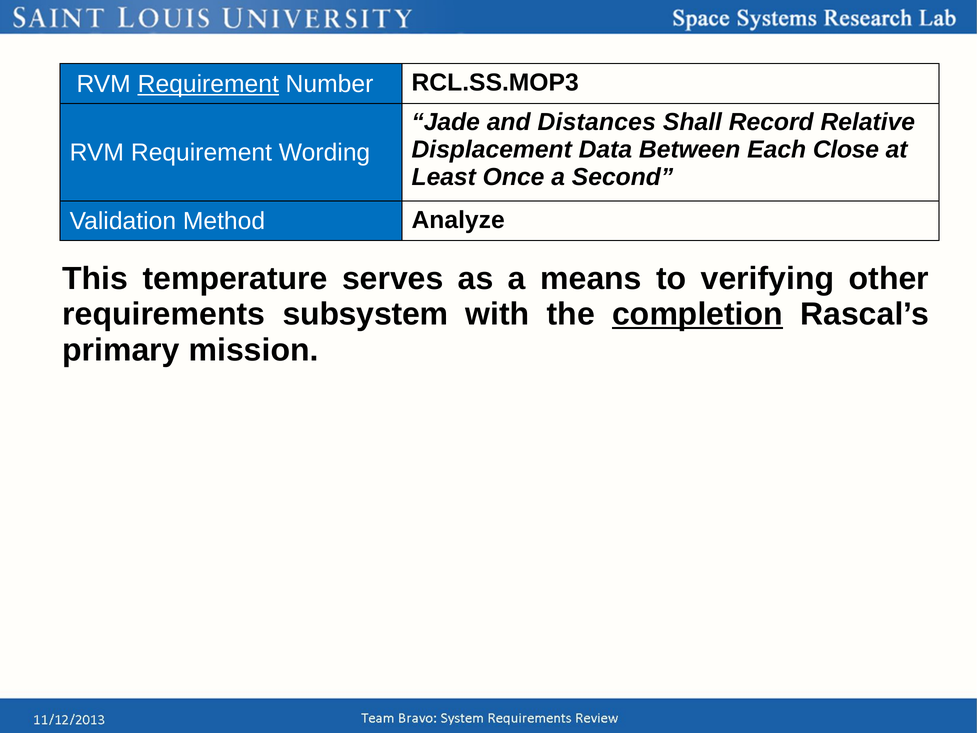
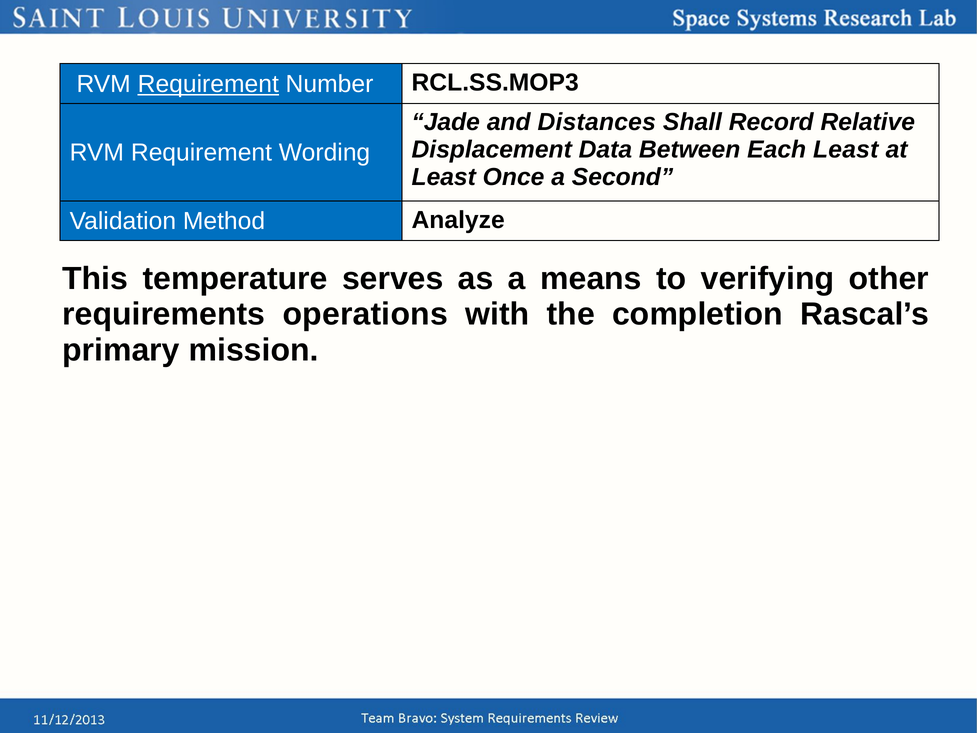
Each Close: Close -> Least
subsystem: subsystem -> operations
completion underline: present -> none
